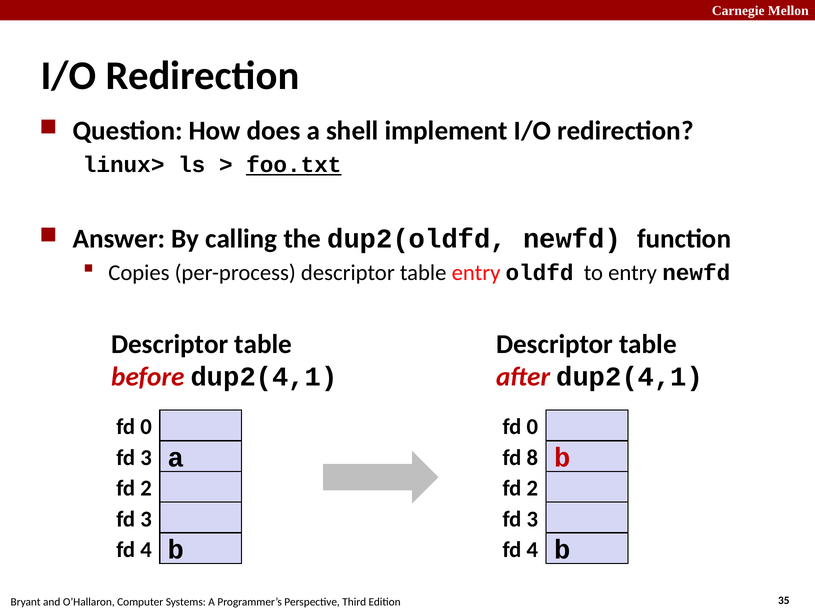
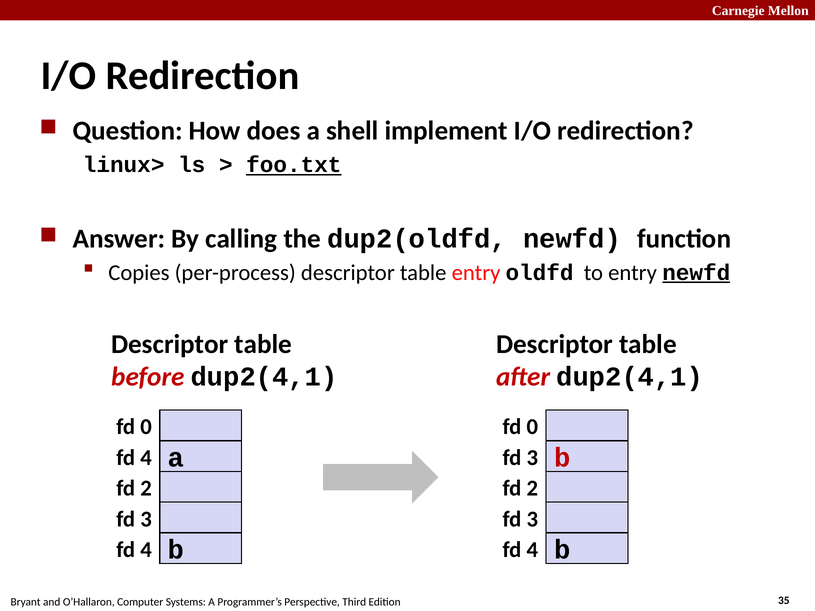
newfd at (696, 273) underline: none -> present
3 at (146, 458): 3 -> 4
8 at (532, 458): 8 -> 3
